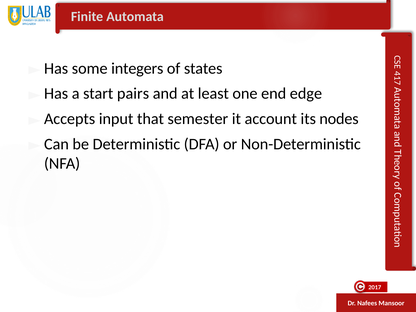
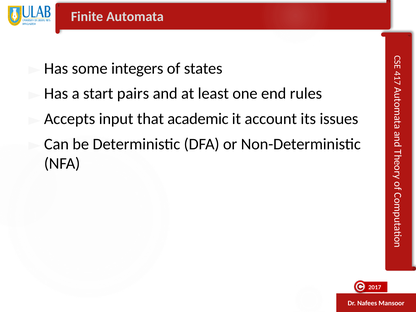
edge: edge -> rules
semester: semester -> academic
nodes: nodes -> issues
